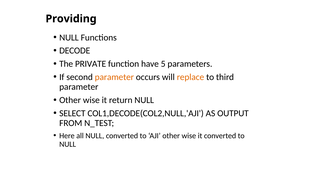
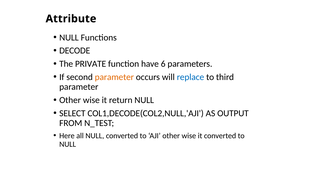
Providing: Providing -> Attribute
5: 5 -> 6
replace colour: orange -> blue
